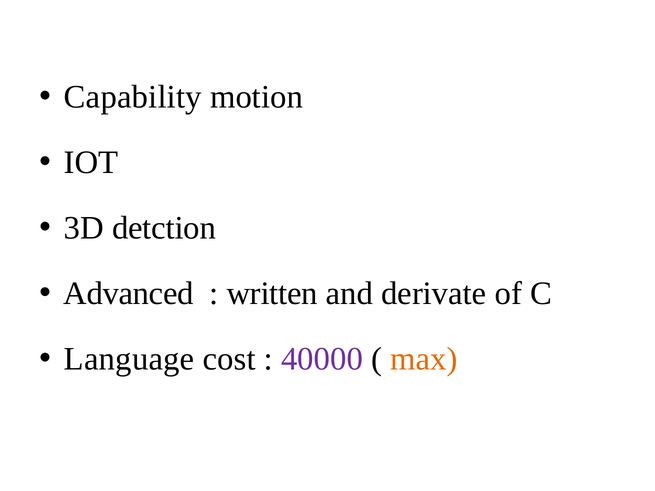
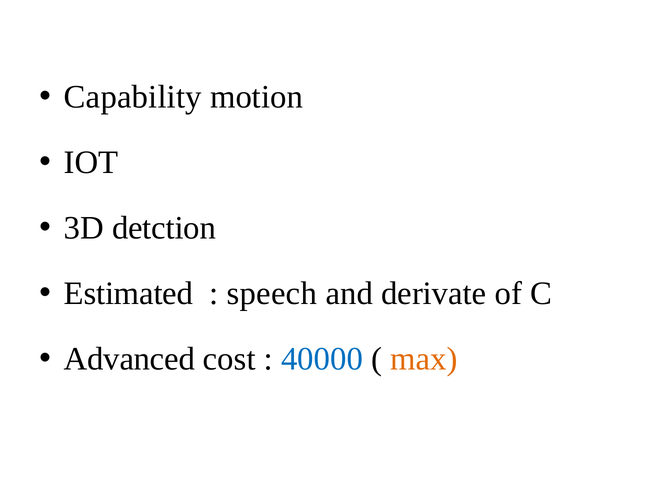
Advanced: Advanced -> Estimated
written: written -> speech
Language: Language -> Advanced
40000 colour: purple -> blue
